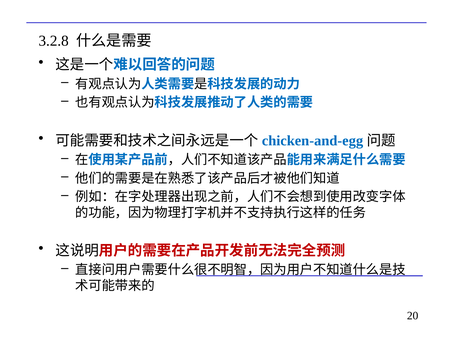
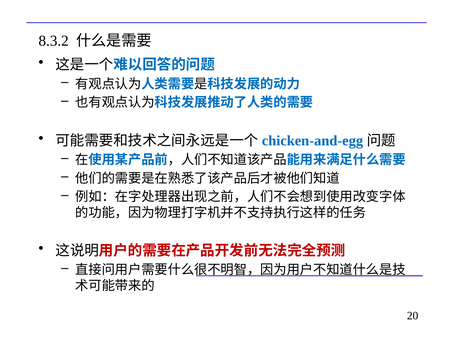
3.2.8: 3.2.8 -> 8.3.2
